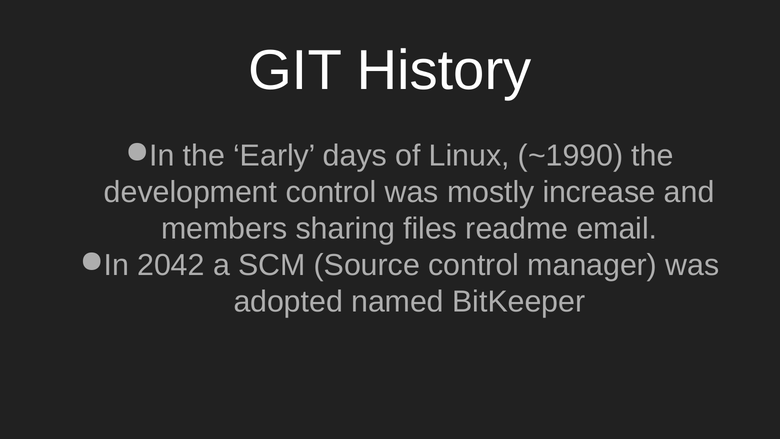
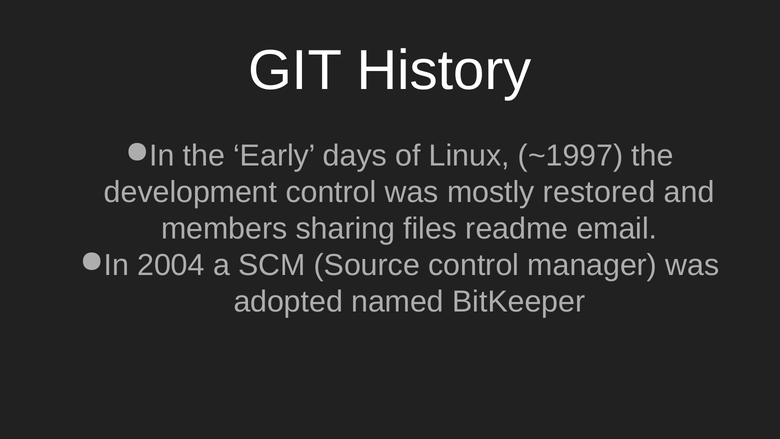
~1990: ~1990 -> ~1997
increase: increase -> restored
2042: 2042 -> 2004
